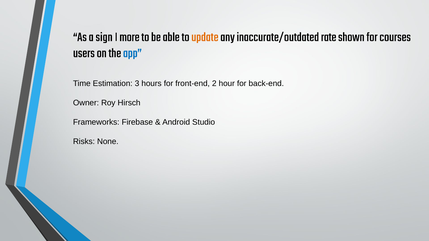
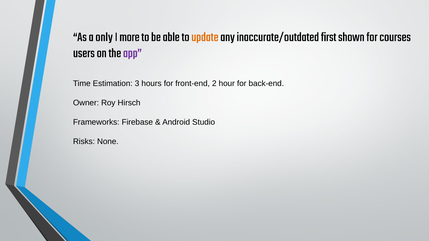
sign: sign -> only
rate: rate -> first
app colour: blue -> purple
